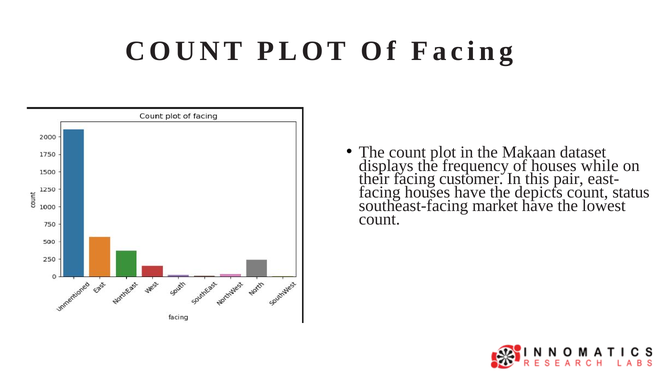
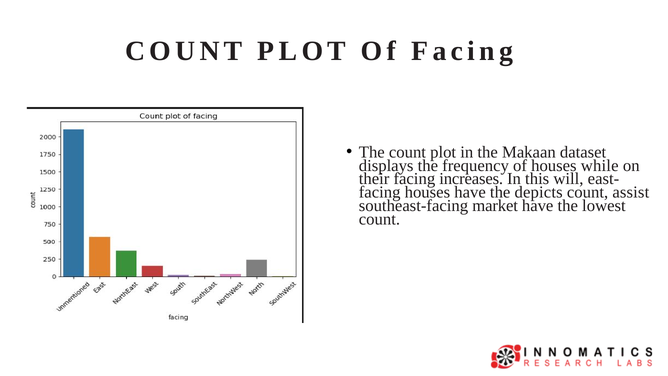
customer: customer -> increases
pair: pair -> will
status: status -> assist
